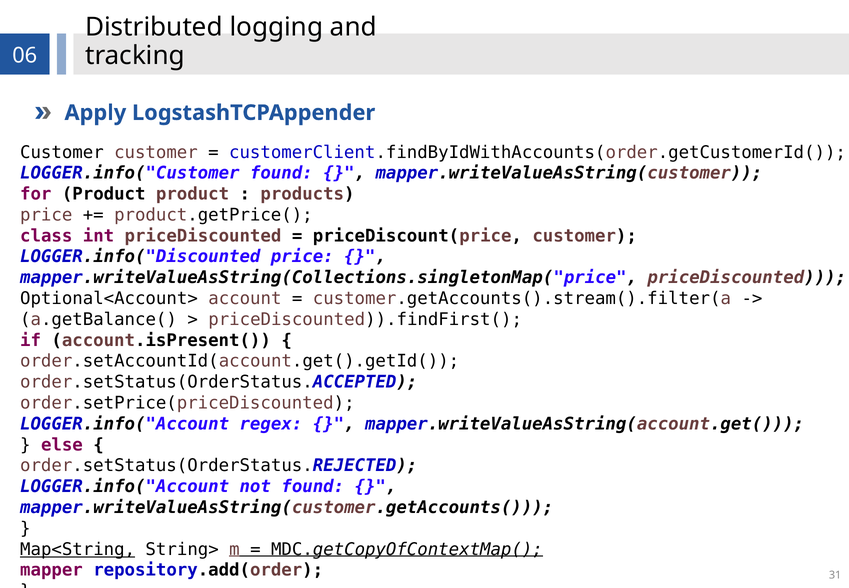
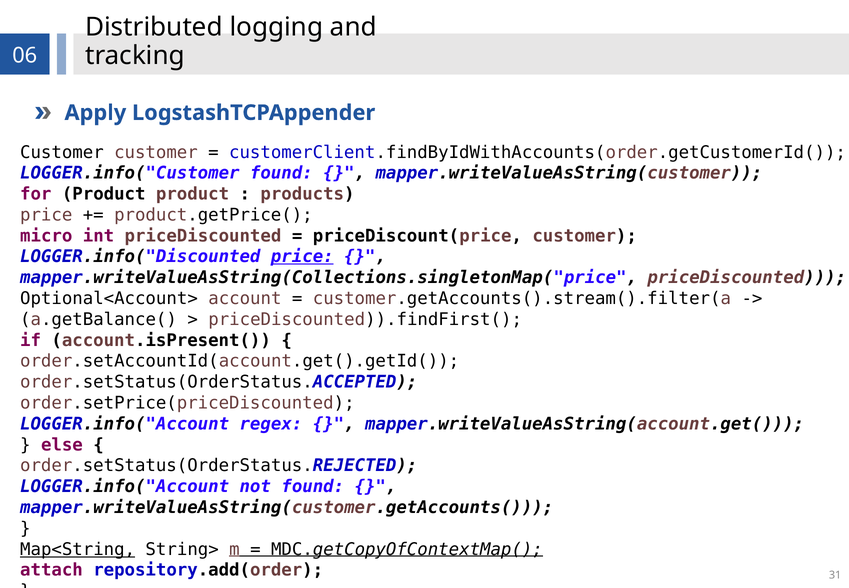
class: class -> micro
price at (302, 257) underline: none -> present
mapper: mapper -> attach
